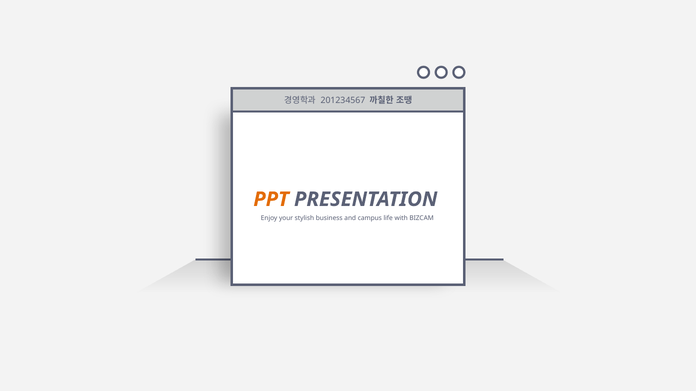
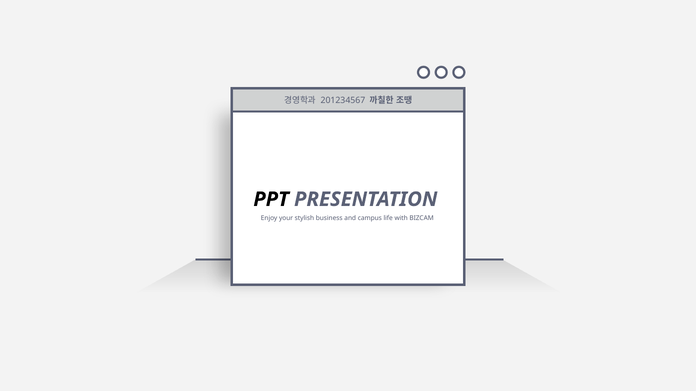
PPT colour: orange -> black
